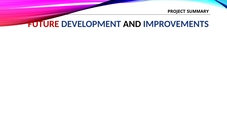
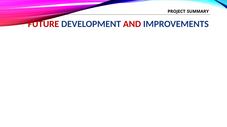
AND colour: black -> red
